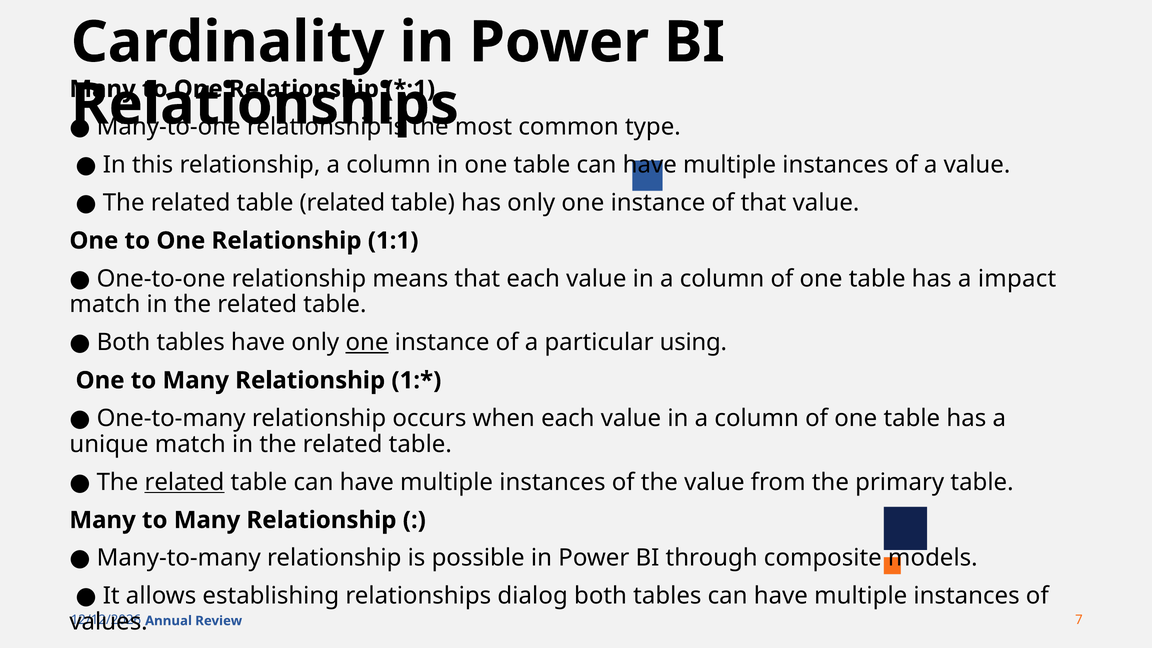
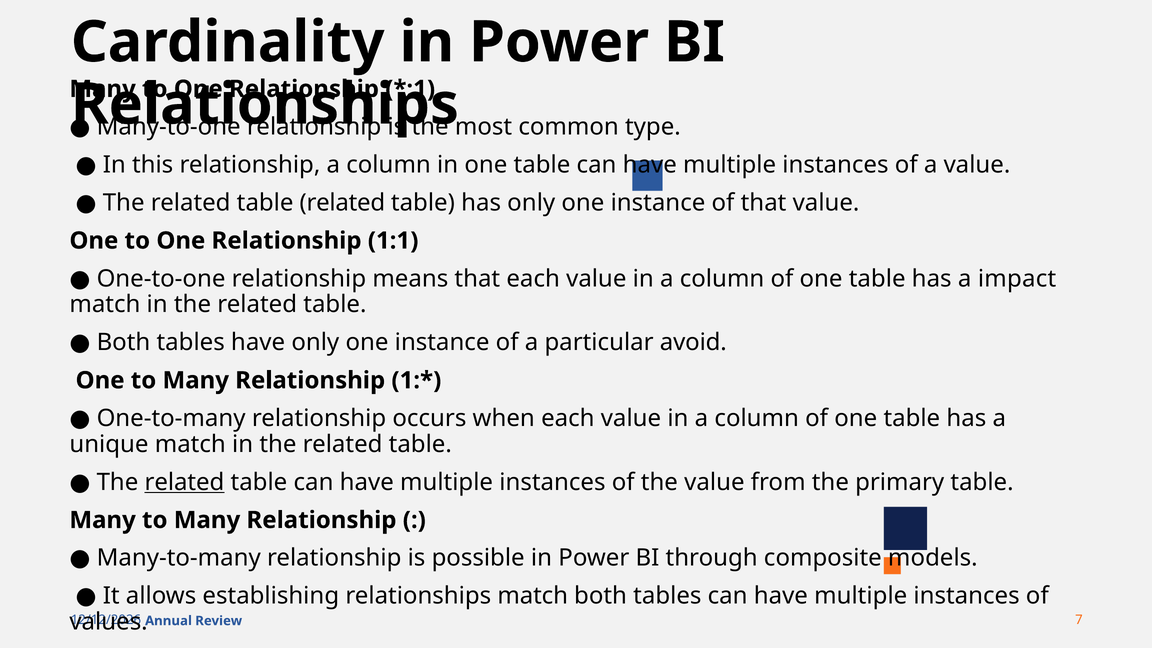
one at (367, 342) underline: present -> none
using: using -> avoid
relationships dialog: dialog -> match
